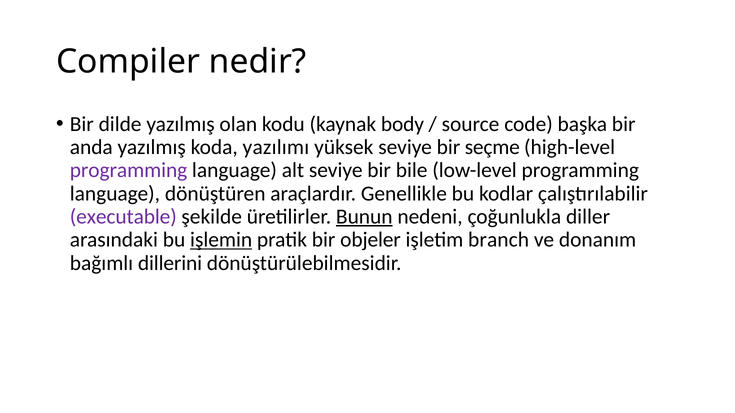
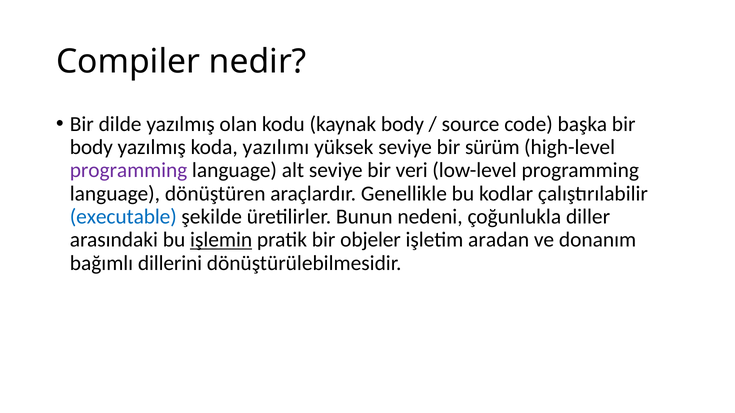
anda at (91, 147): anda -> body
seçme: seçme -> sürüm
bile: bile -> veri
executable colour: purple -> blue
Bunun underline: present -> none
branch: branch -> aradan
